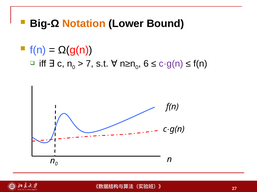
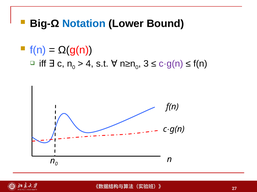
Notation colour: orange -> blue
7: 7 -> 4
6: 6 -> 3
